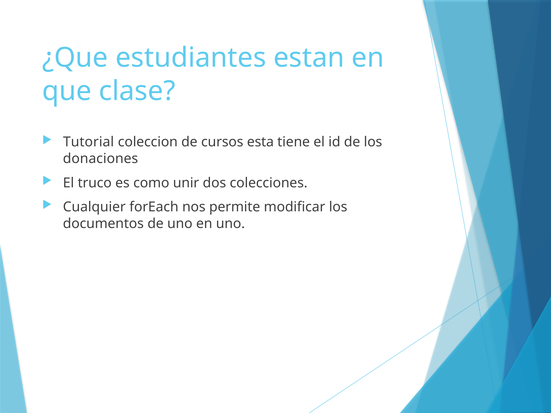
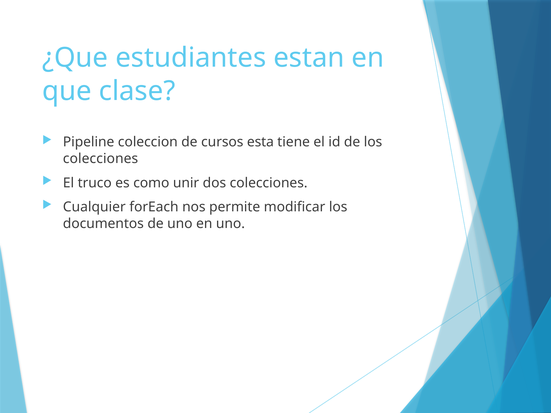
Tutorial: Tutorial -> Pipeline
donaciones at (101, 159): donaciones -> colecciones
